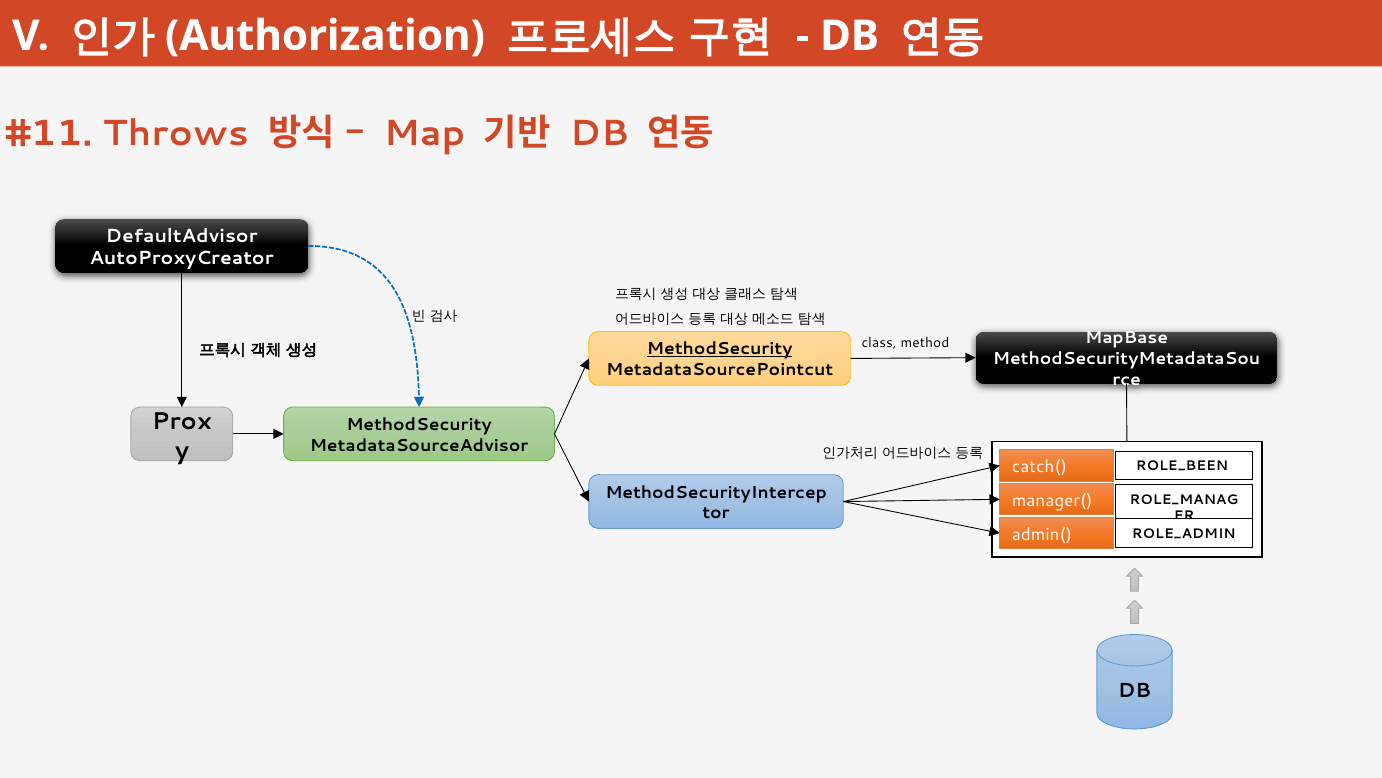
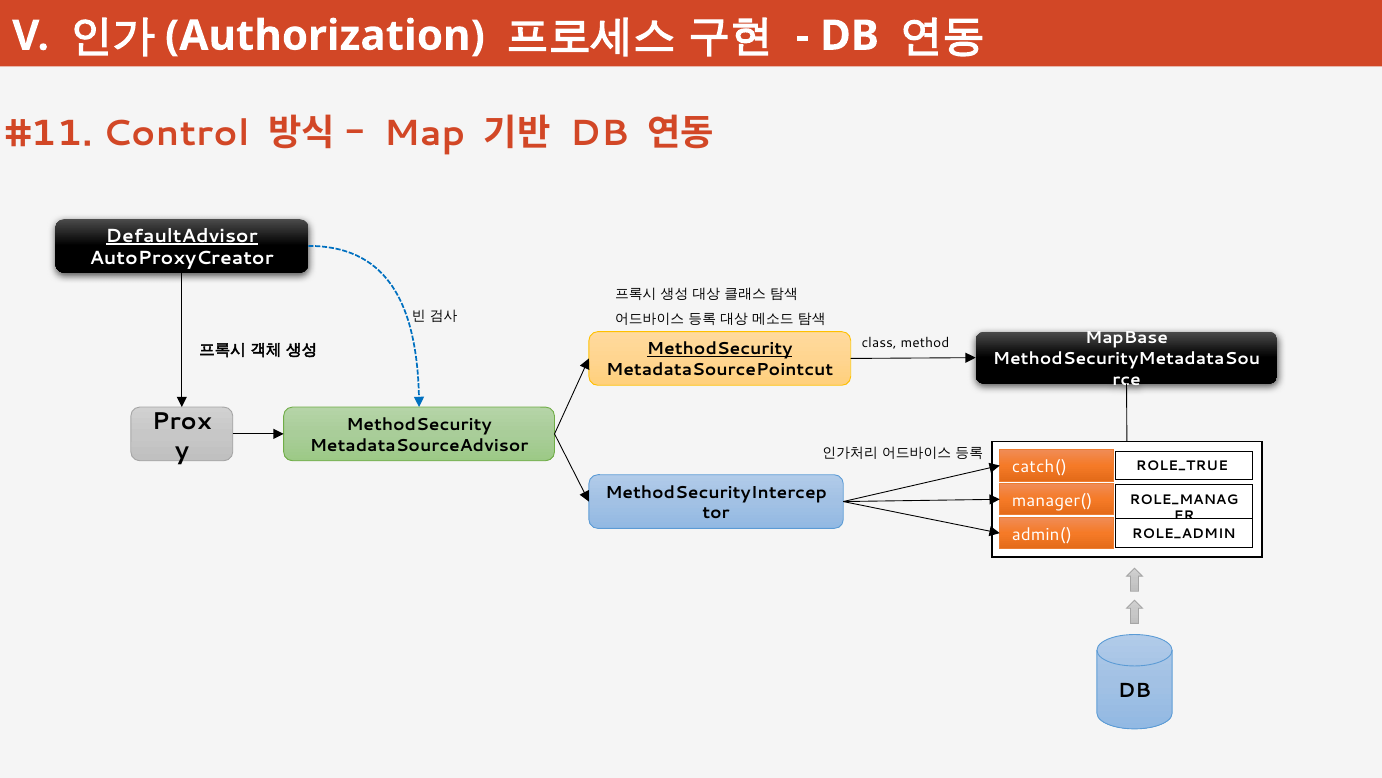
Throws: Throws -> Control
DefaultAdvisor underline: none -> present
ROLE_BEEN: ROLE_BEEN -> ROLE_TRUE
